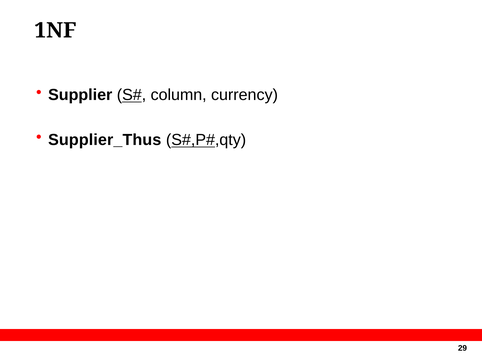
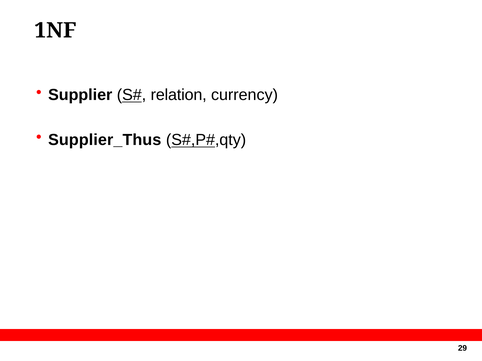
column: column -> relation
